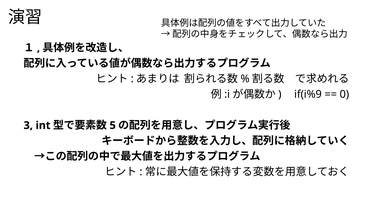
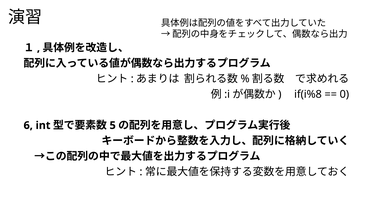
if(i%9: if(i%9 -> if(i%8
3: 3 -> 6
